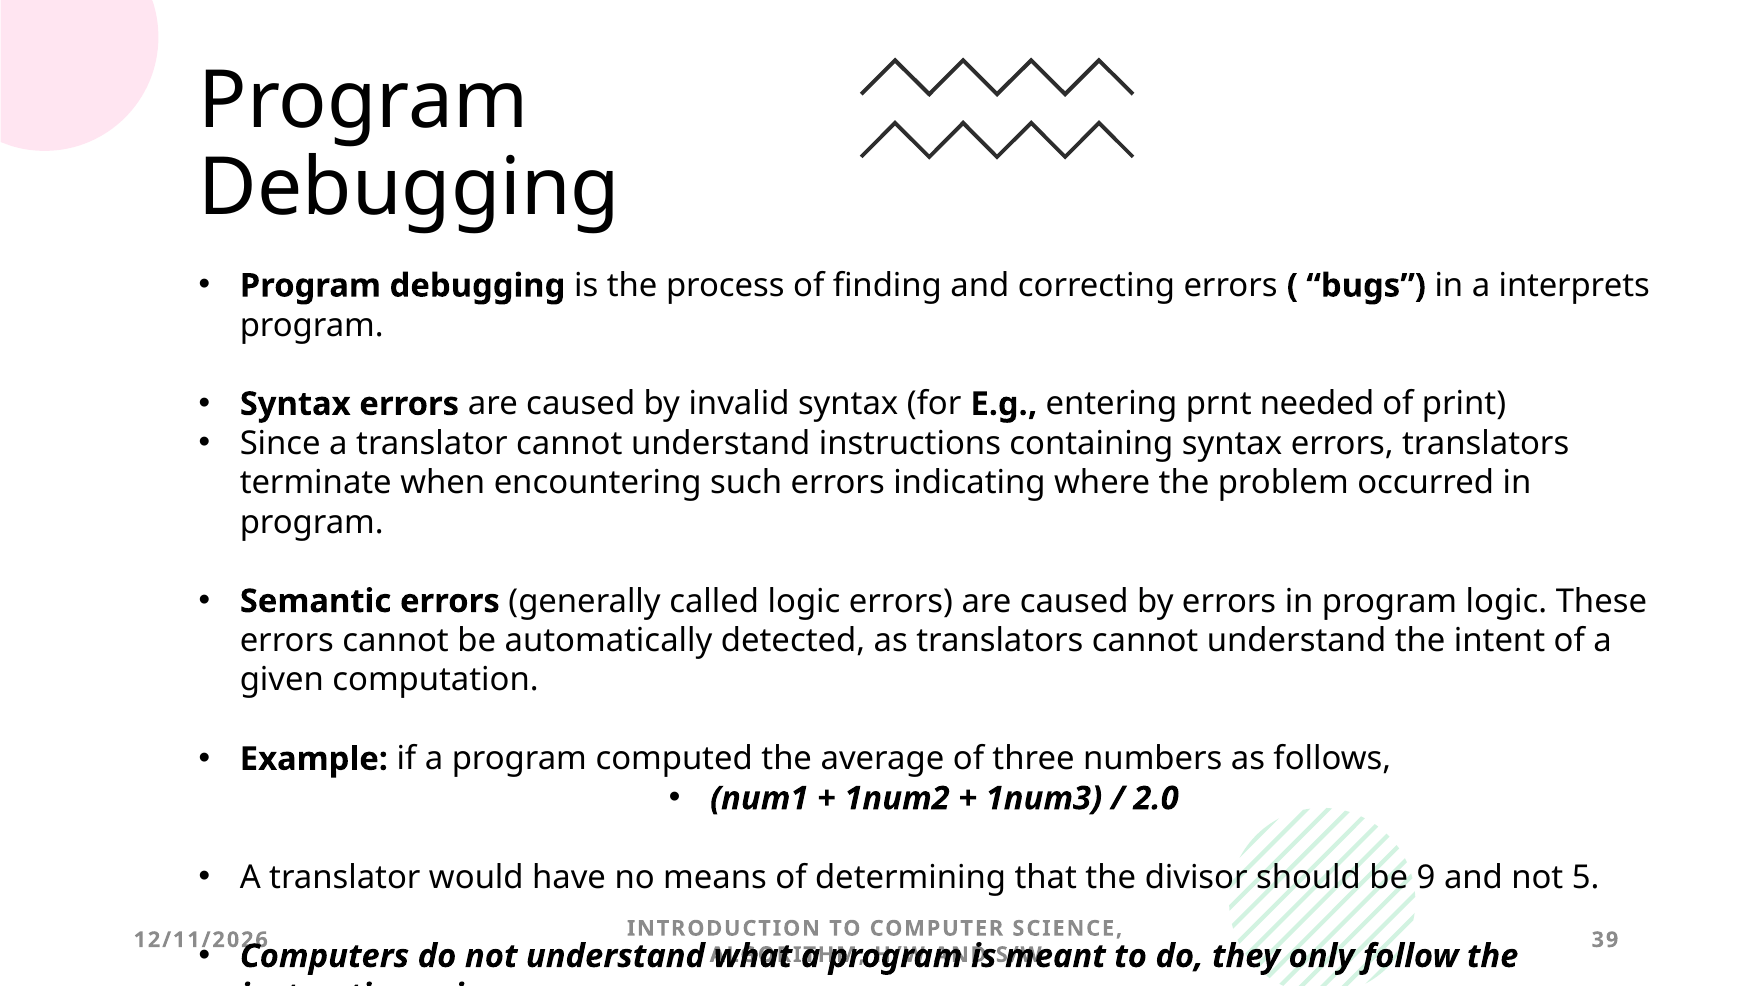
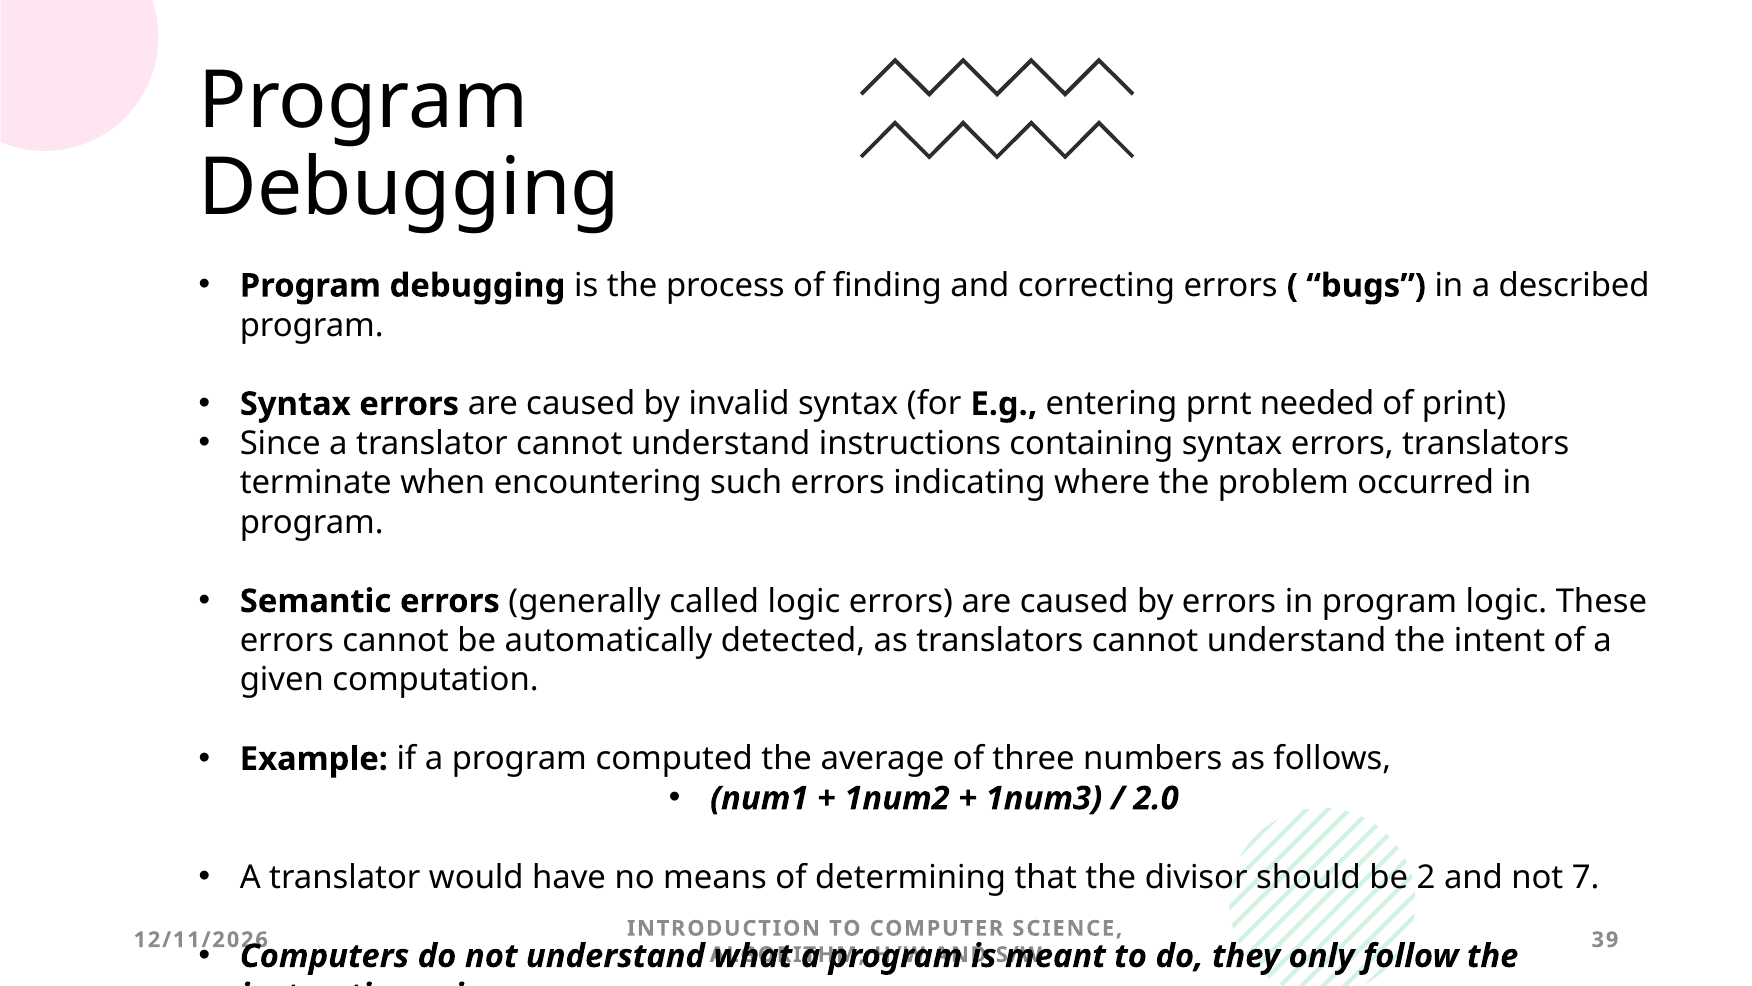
interprets: interprets -> described
9: 9 -> 2
5: 5 -> 7
